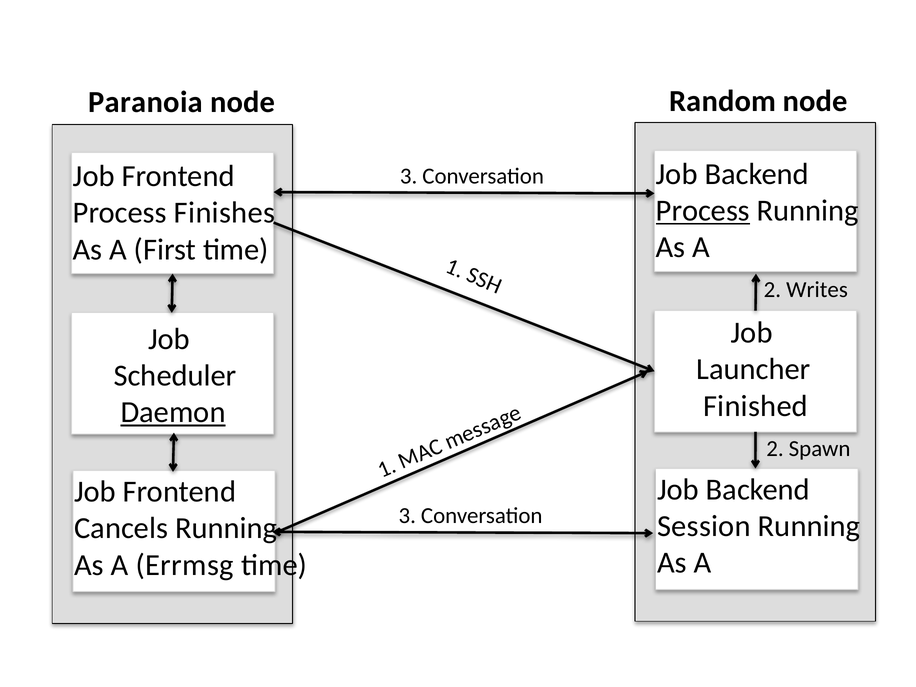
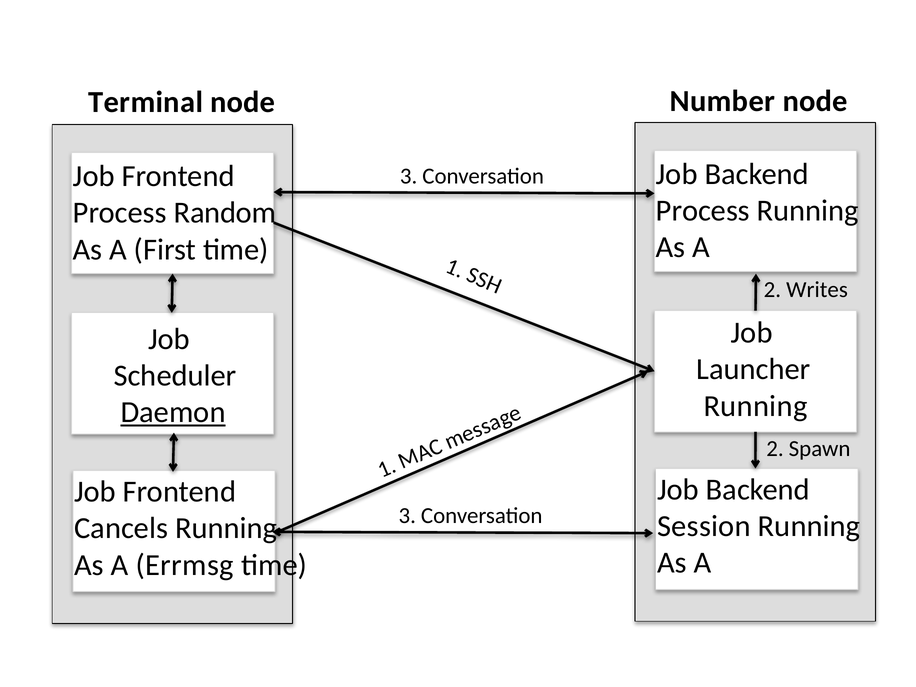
Random: Random -> Number
Paranoia: Paranoia -> Terminal
Process at (703, 211) underline: present -> none
Finishes: Finishes -> Random
Finished at (756, 406): Finished -> Running
